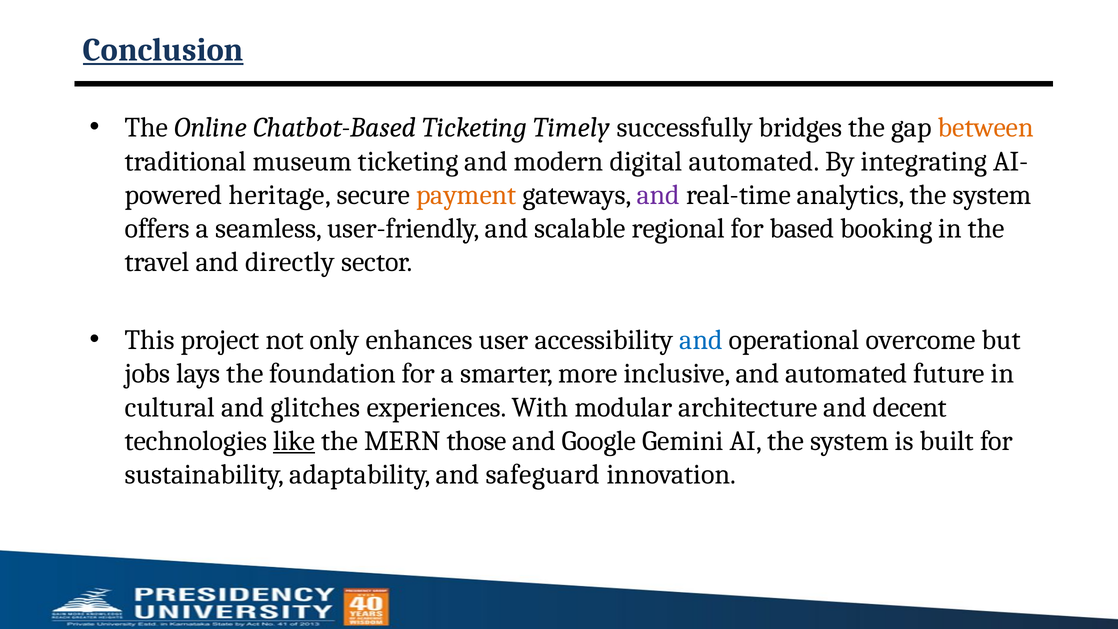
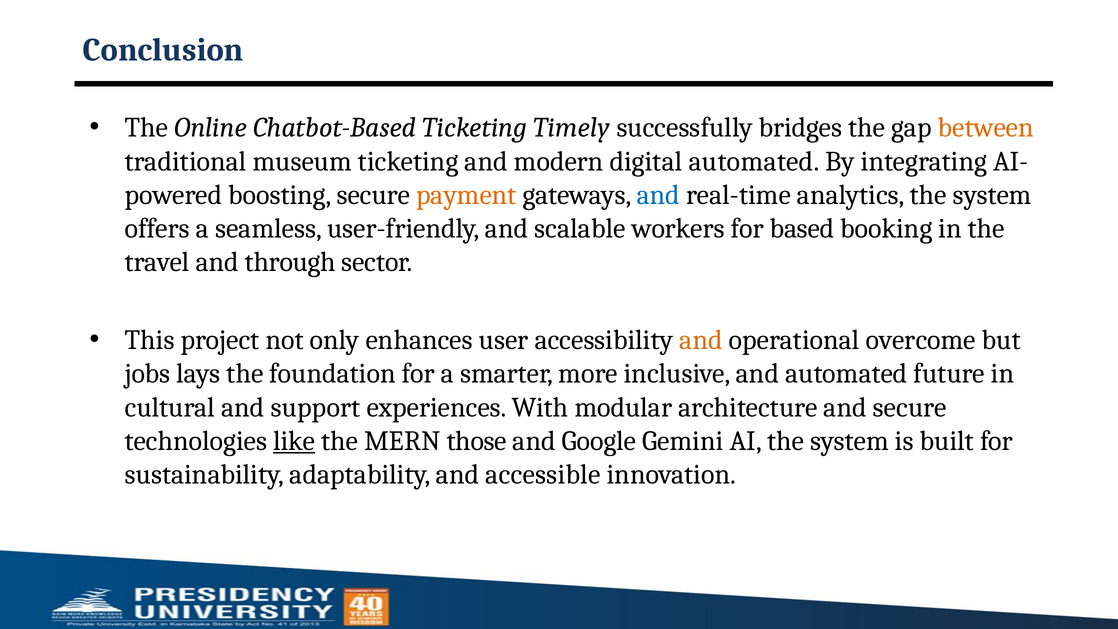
Conclusion underline: present -> none
heritage: heritage -> boosting
and at (658, 195) colour: purple -> blue
regional: regional -> workers
directly: directly -> through
and at (701, 340) colour: blue -> orange
glitches: glitches -> support
and decent: decent -> secure
safeguard: safeguard -> accessible
